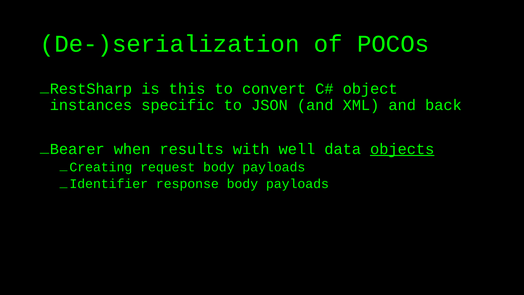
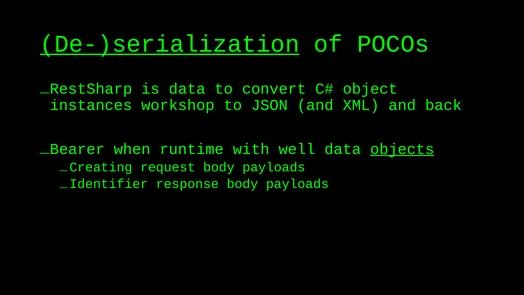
De-)serialization underline: none -> present
is this: this -> data
specific: specific -> workshop
results: results -> runtime
